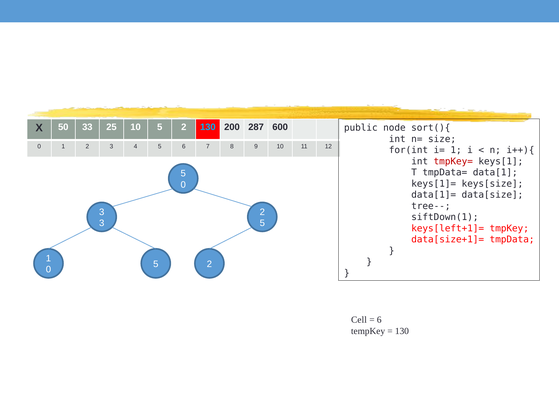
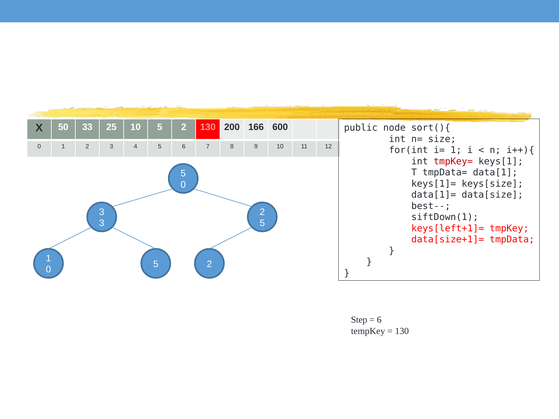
130 at (208, 127) colour: light blue -> pink
287: 287 -> 166
tree--: tree-- -> best--
Cell: Cell -> Step
